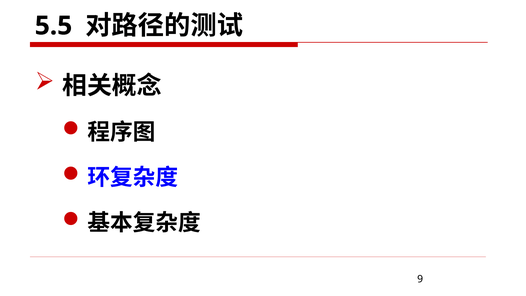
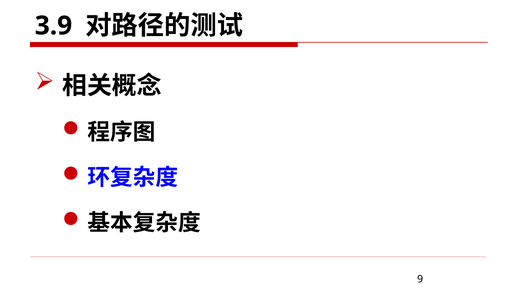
5.5: 5.5 -> 3.9
